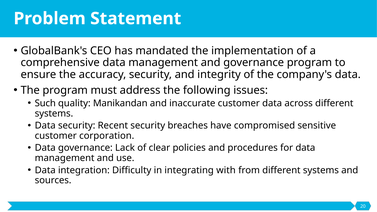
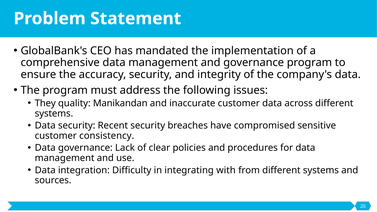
Such: Such -> They
corporation: corporation -> consistency
